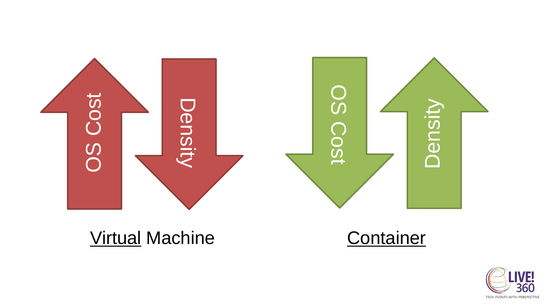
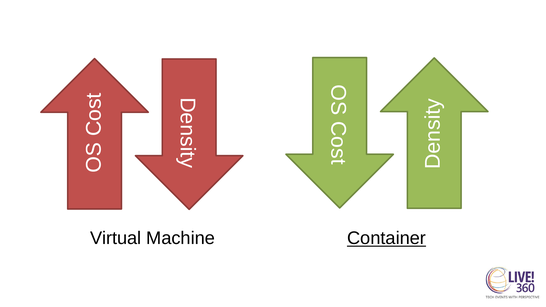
Virtual underline: present -> none
